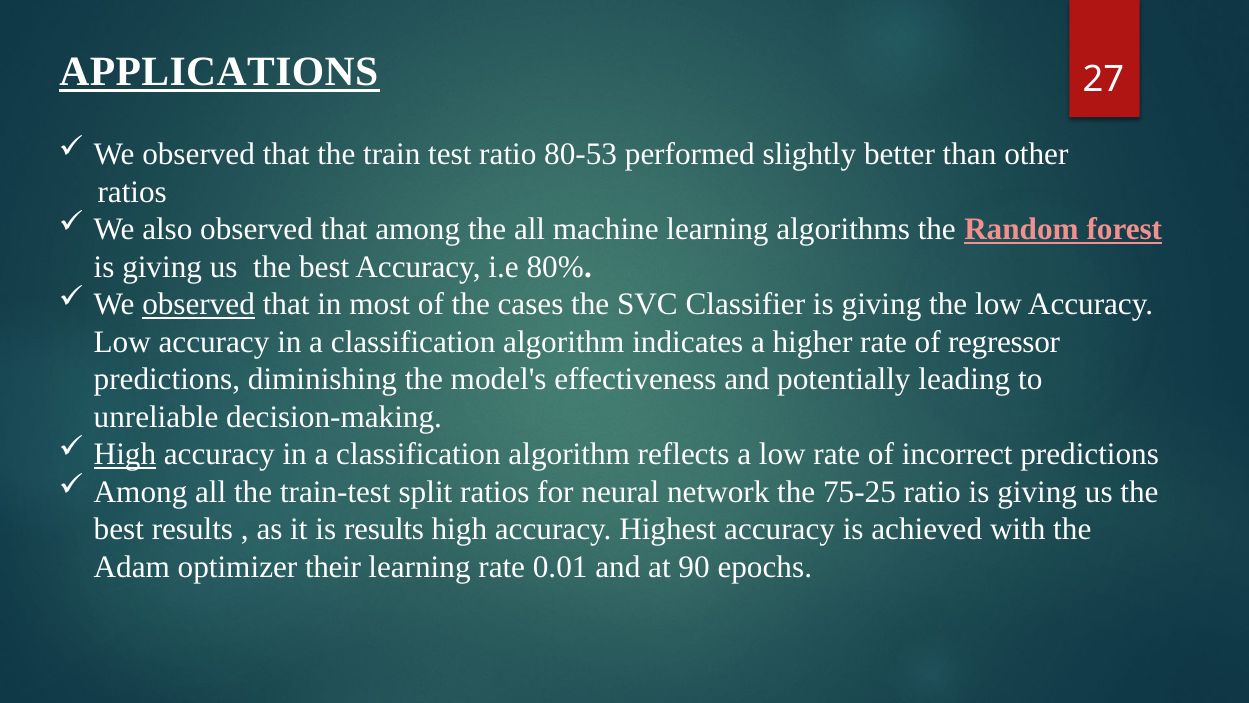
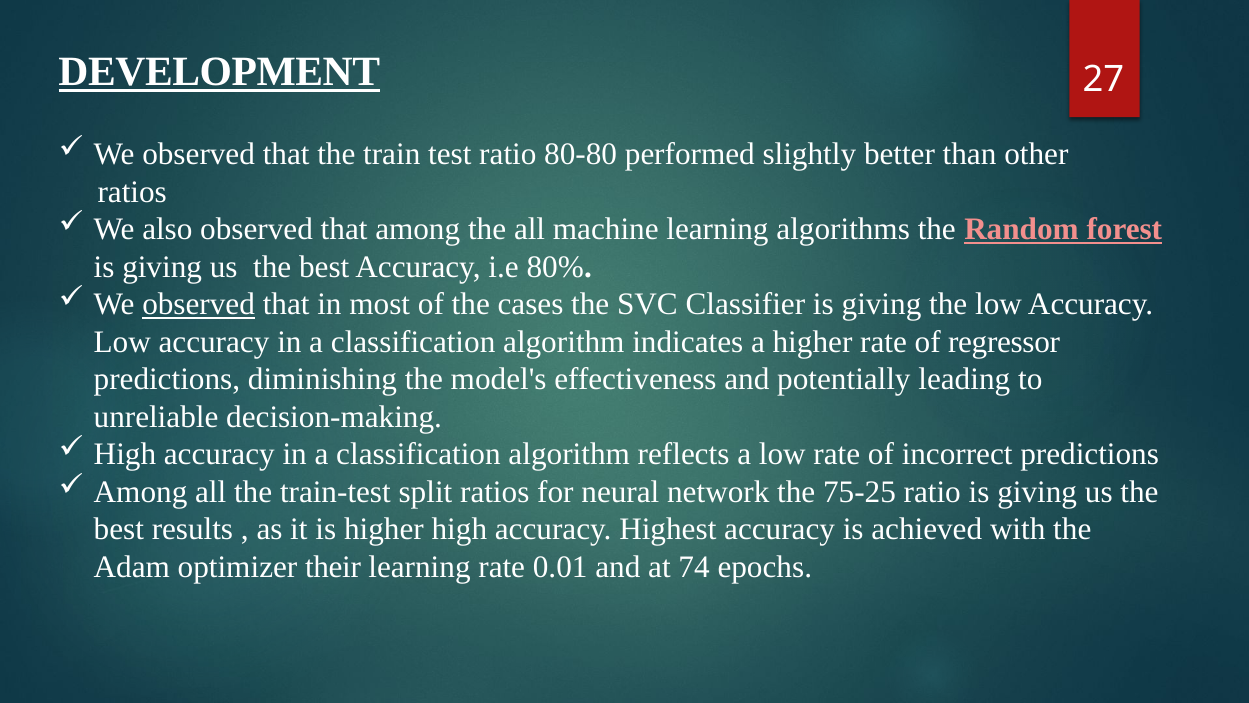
APPLICATIONS: APPLICATIONS -> DEVELOPMENT
80-53: 80-53 -> 80-80
High at (125, 454) underline: present -> none
is results: results -> higher
90: 90 -> 74
